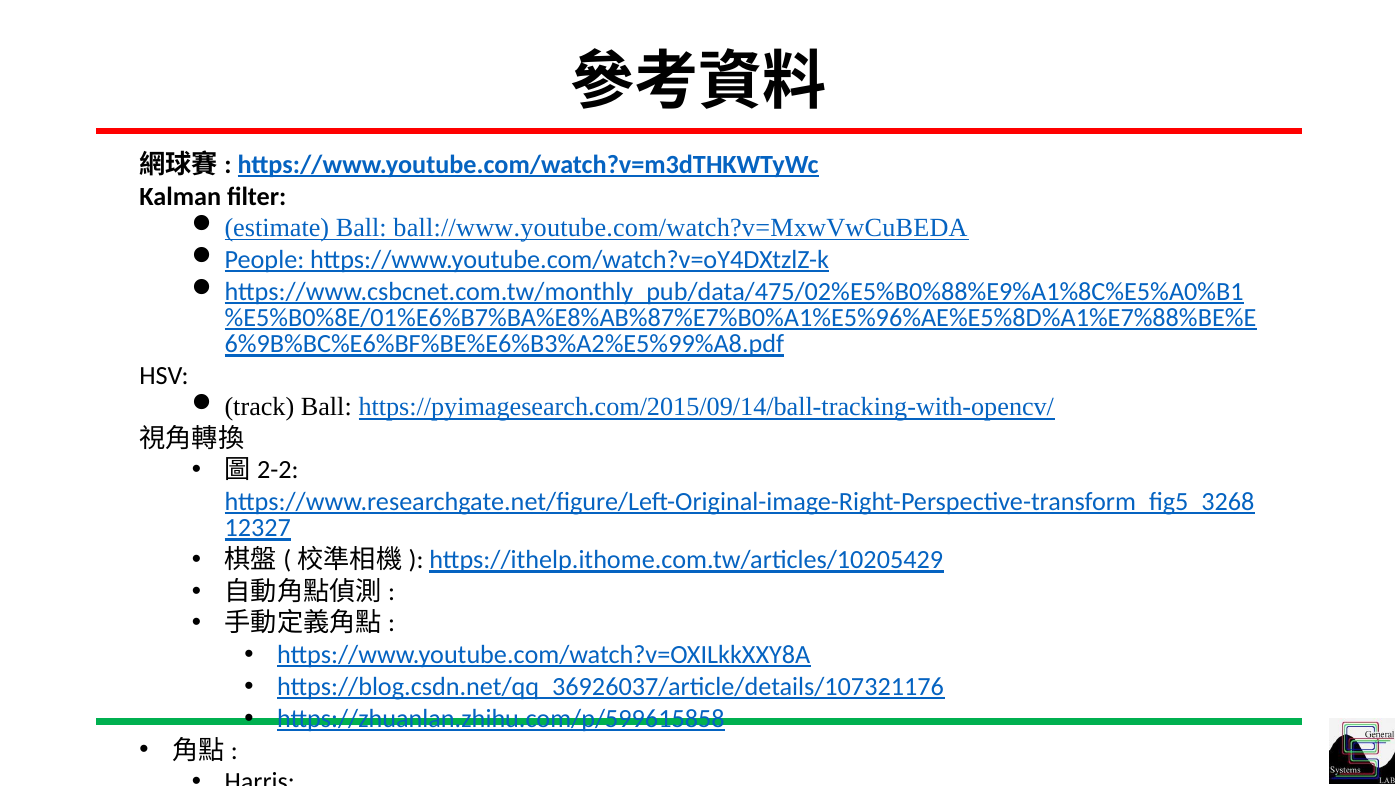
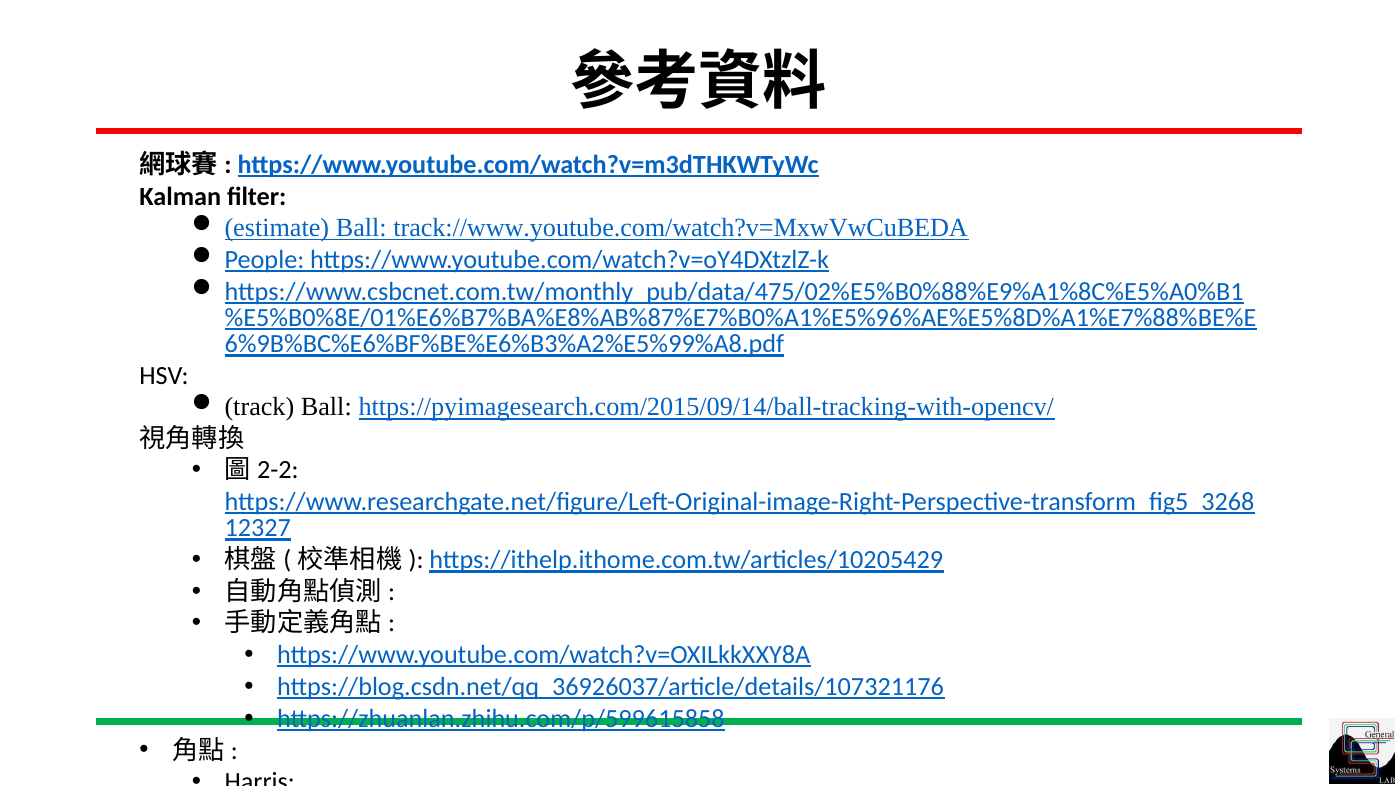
ball://www.youtube.com/watch?v=MxwVwCuBEDA: ball://www.youtube.com/watch?v=MxwVwCuBEDA -> track://www.youtube.com/watch?v=MxwVwCuBEDA
